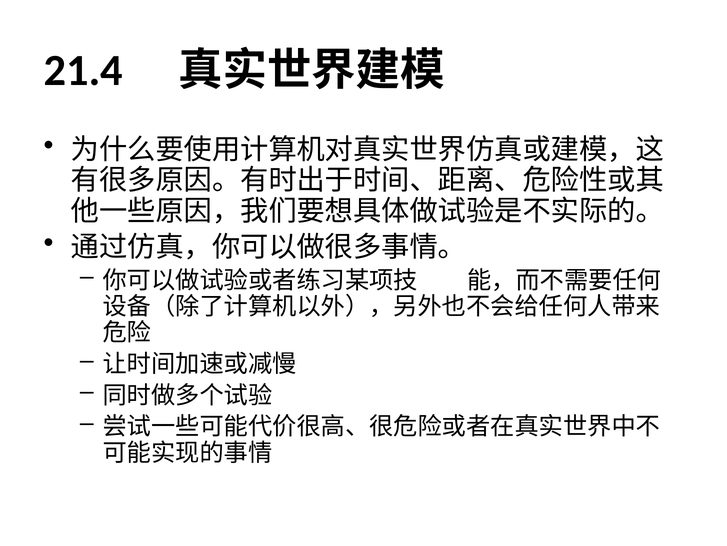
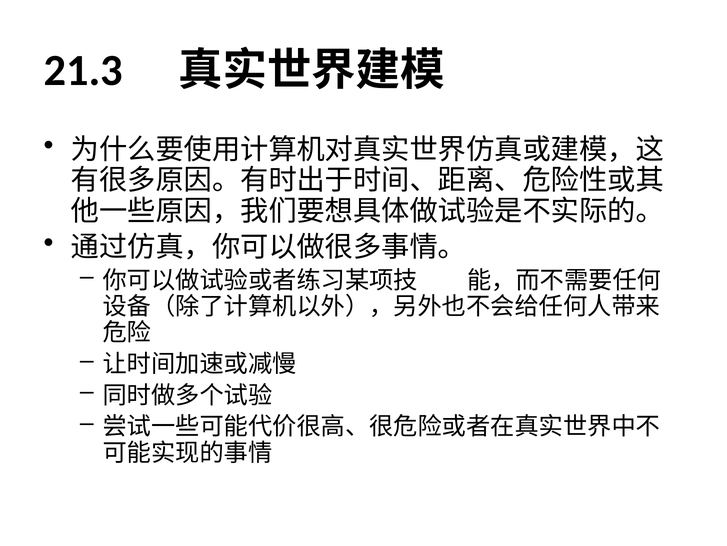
21.4: 21.4 -> 21.3
